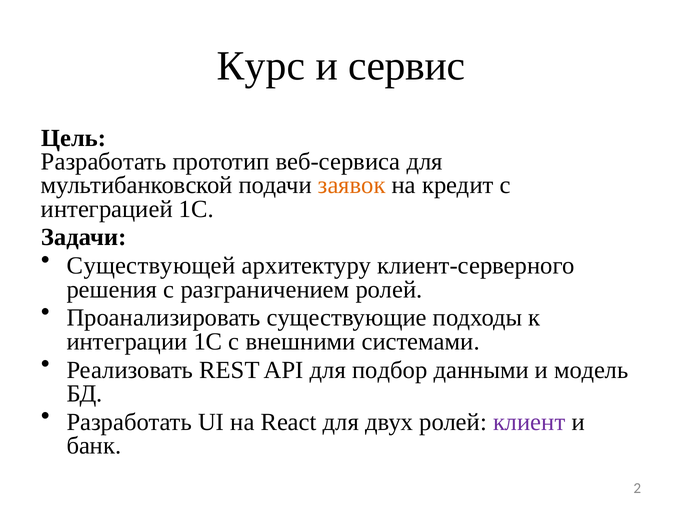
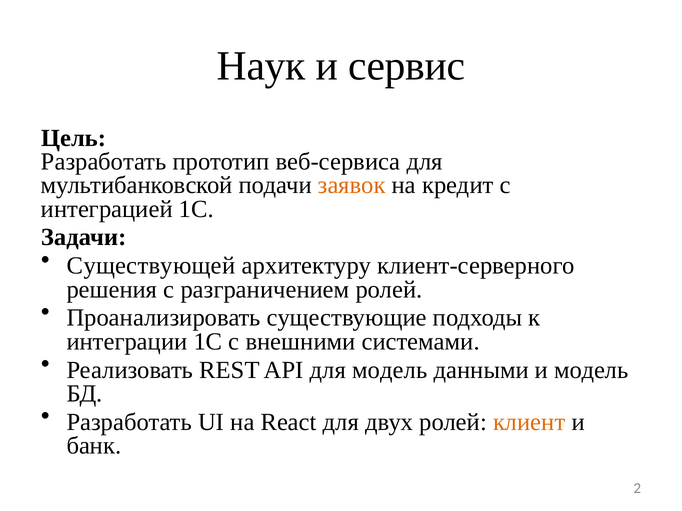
Курс: Курс -> Наук
для подбор: подбор -> модель
клиент colour: purple -> orange
